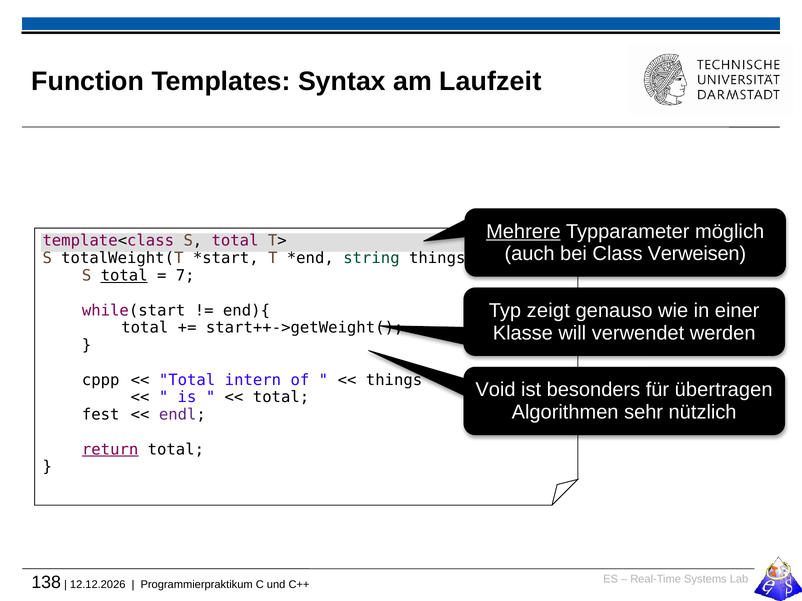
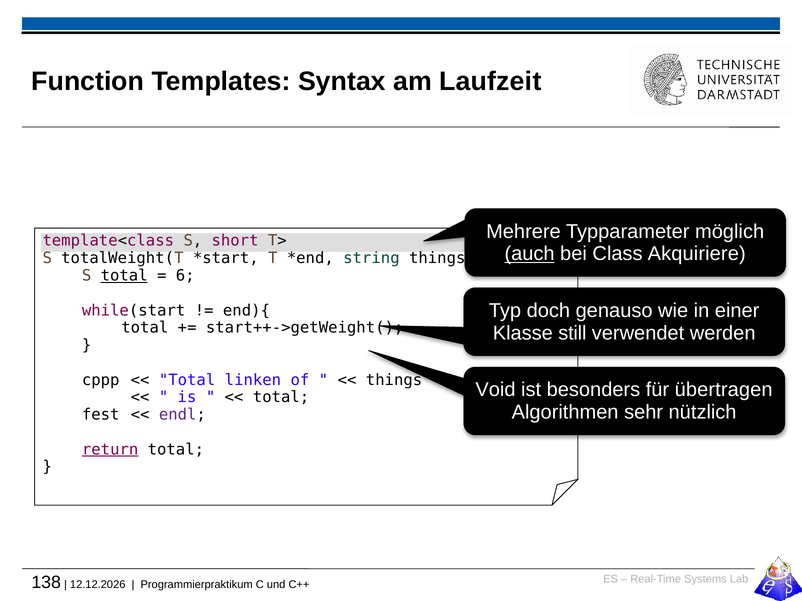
Mehrere underline: present -> none
template<class S total: total -> short
auch underline: none -> present
Verweisen: Verweisen -> Akquiriere
7: 7 -> 6
zeigt: zeigt -> doch
will: will -> still
intern: intern -> linken
